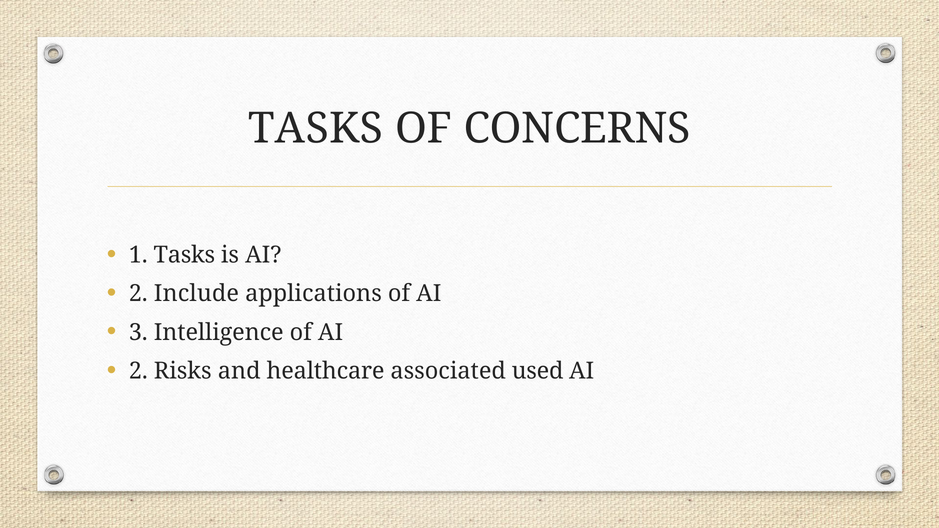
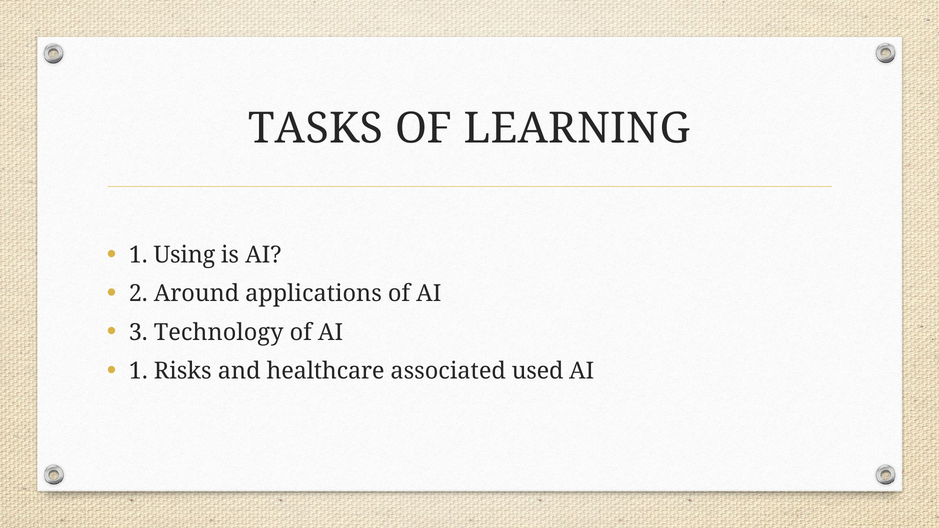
CONCERNS: CONCERNS -> LEARNING
1 Tasks: Tasks -> Using
Include: Include -> Around
Intelligence: Intelligence -> Technology
2 at (138, 371): 2 -> 1
